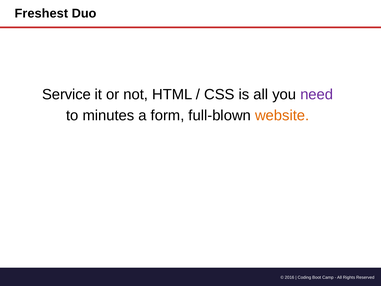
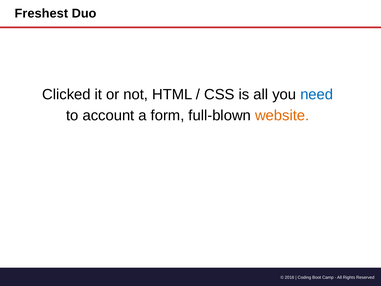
Service: Service -> Clicked
need colour: purple -> blue
minutes: minutes -> account
